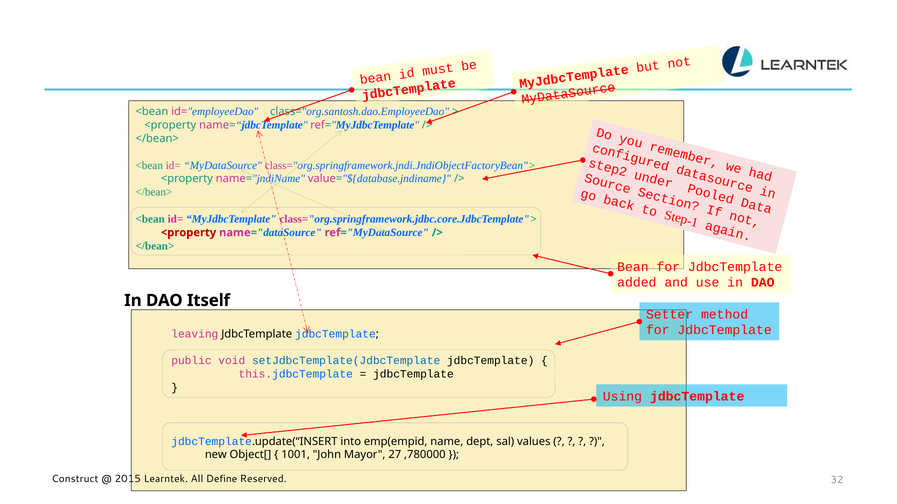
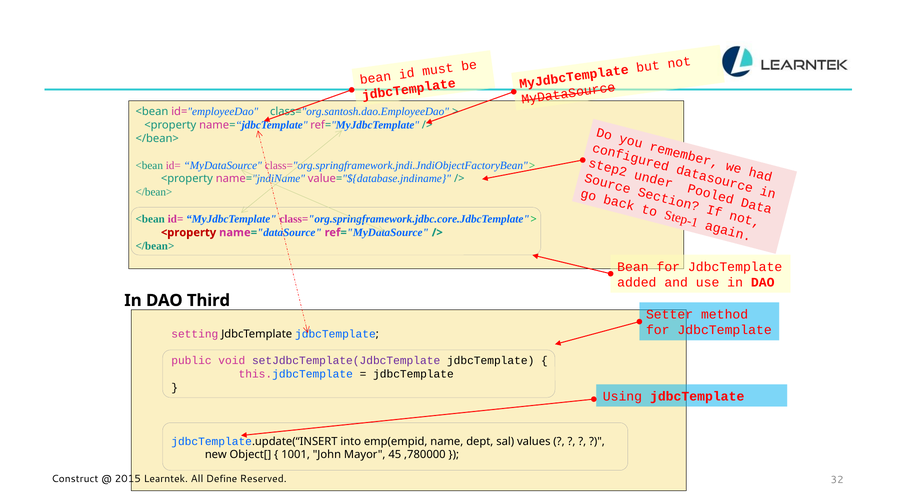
Itself: Itself -> Third
leaving: leaving -> setting
setJdbcTemplate(JdbcTemplate colour: blue -> purple
27: 27 -> 45
